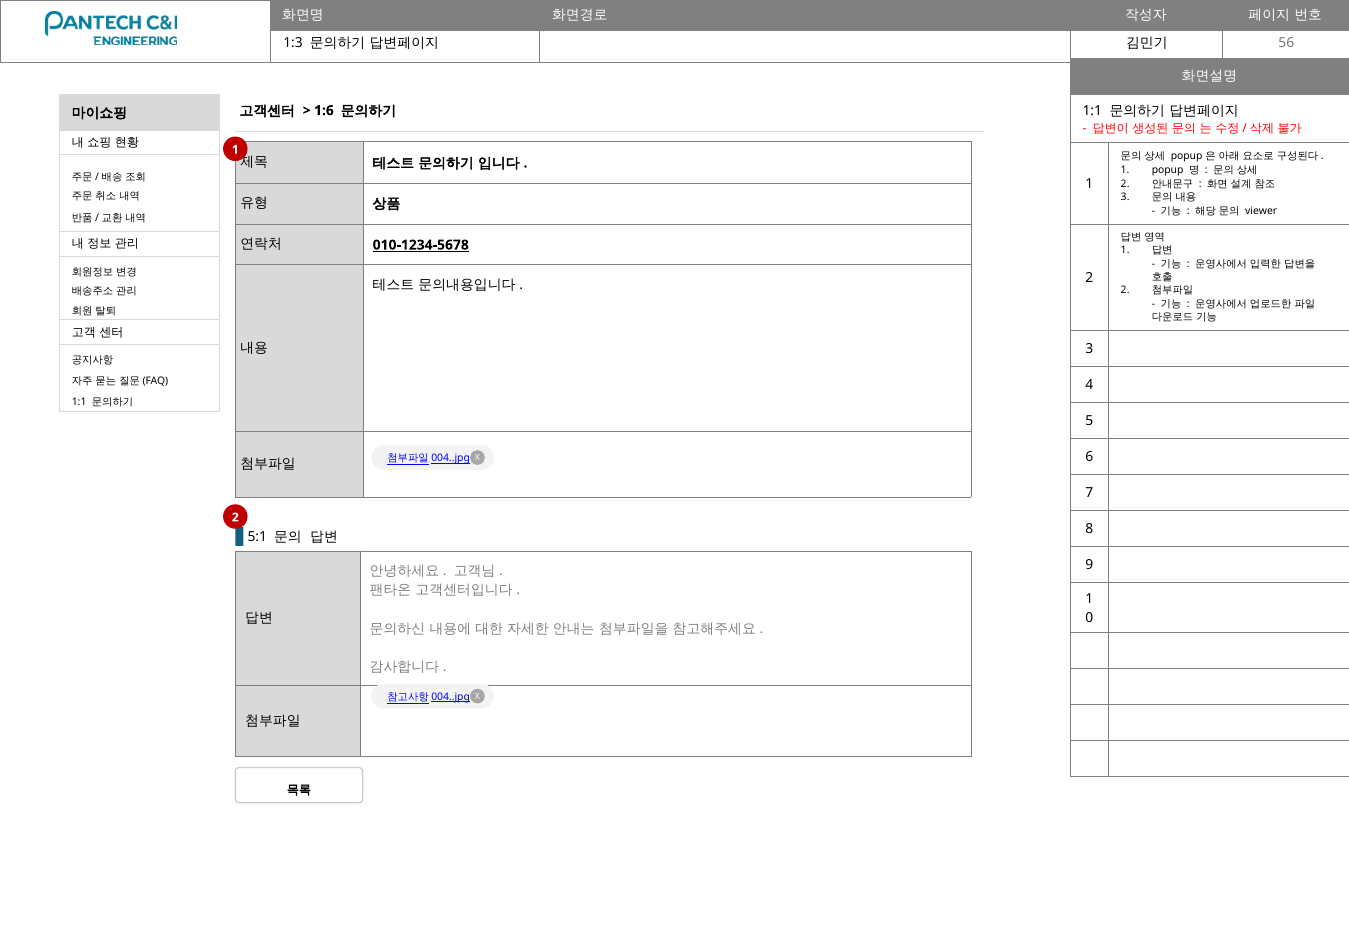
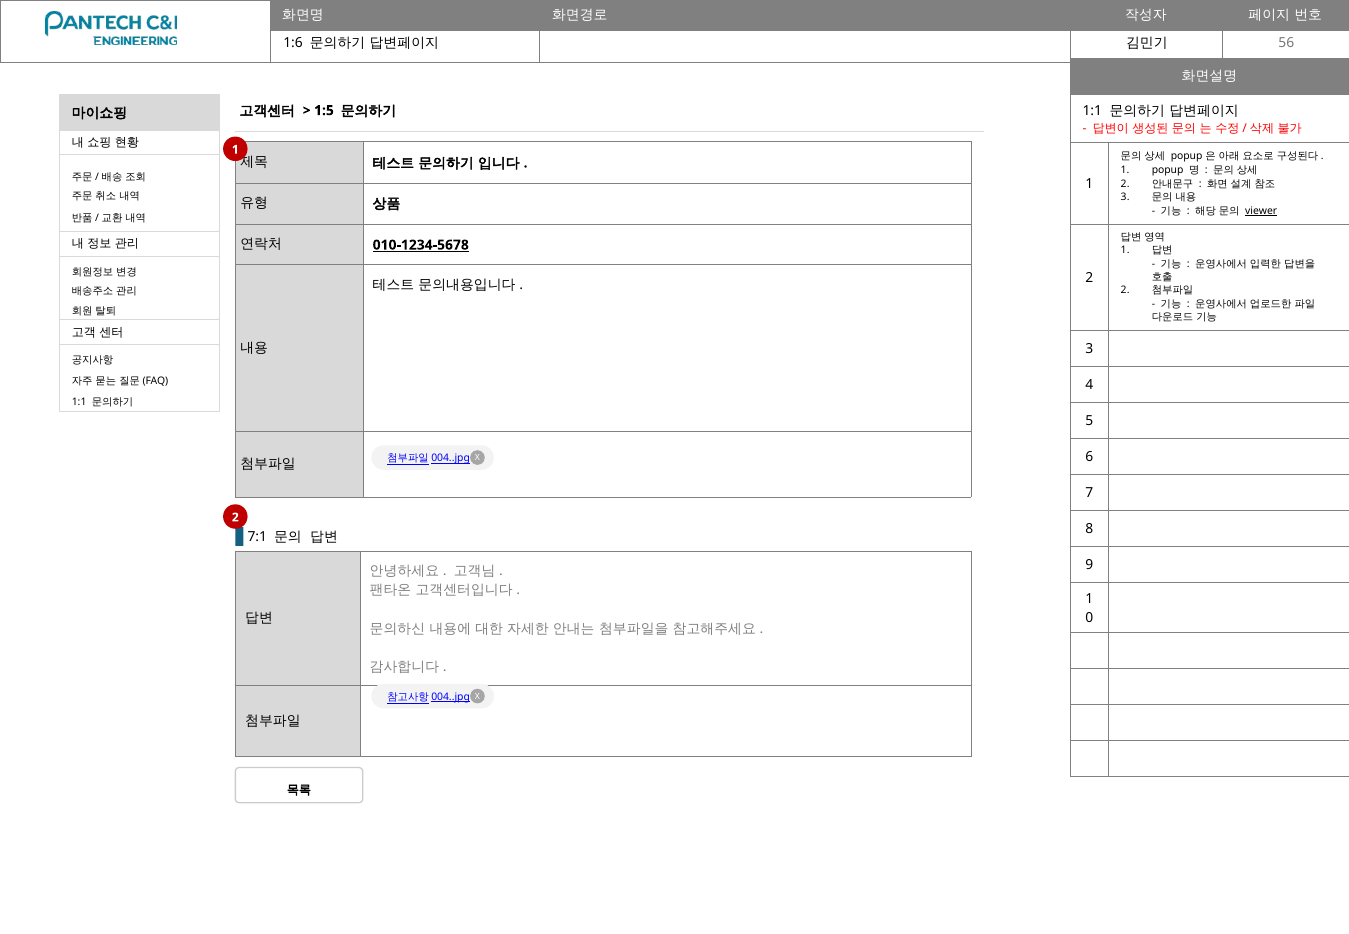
1:3: 1:3 -> 1:6
1:6: 1:6 -> 1:5
viewer underline: none -> present
5:1: 5:1 -> 7:1
